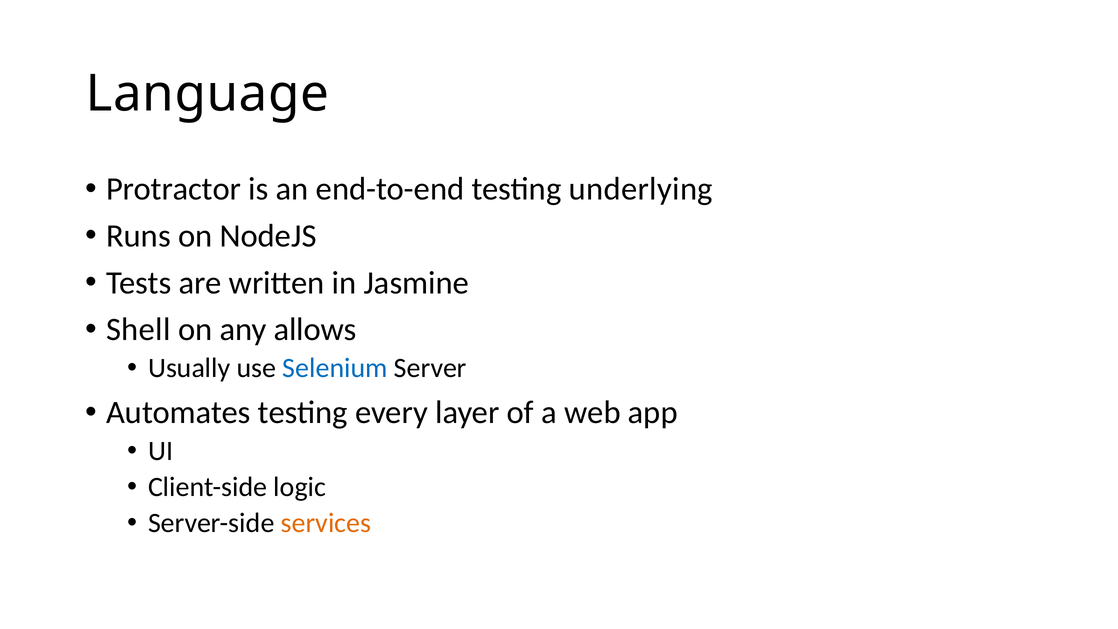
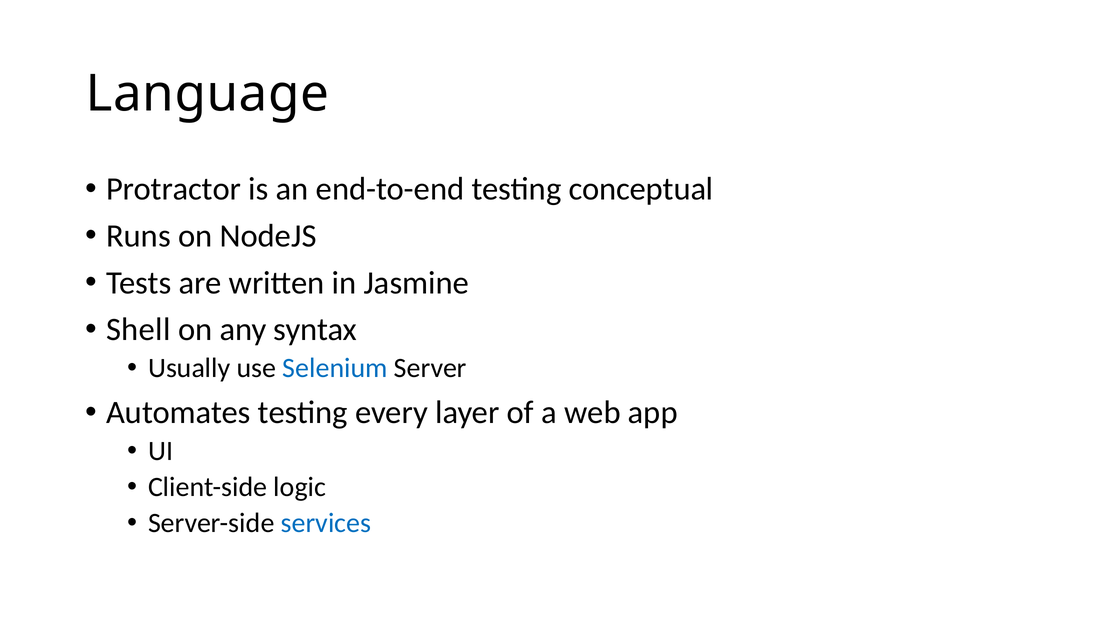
underlying: underlying -> conceptual
allows: allows -> syntax
services colour: orange -> blue
